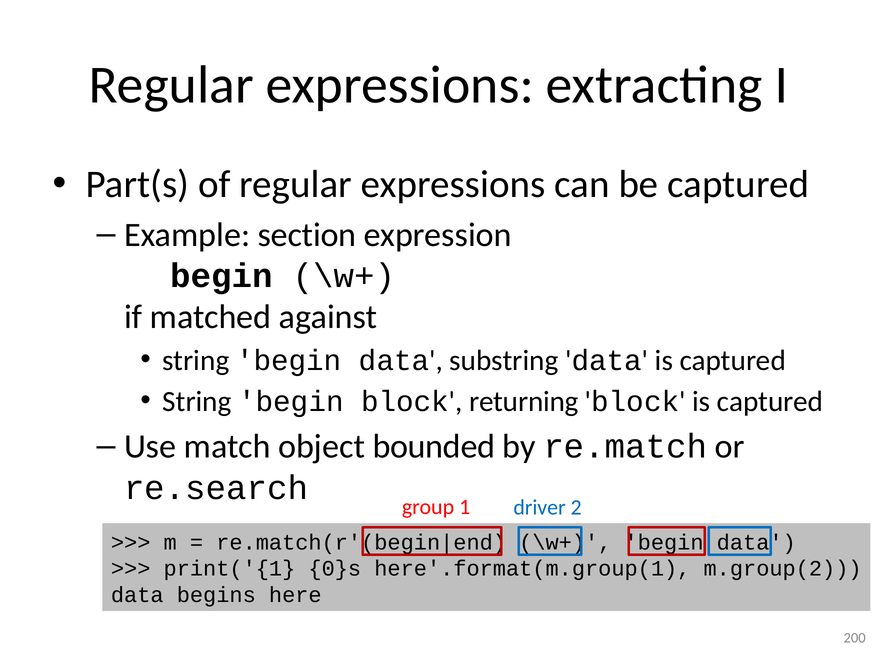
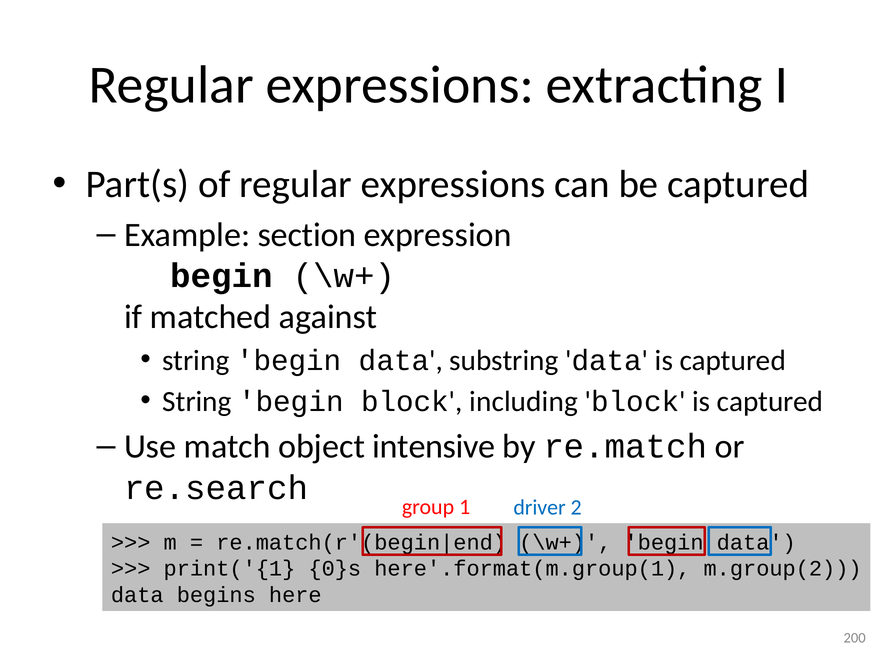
returning: returning -> including
bounded: bounded -> intensive
